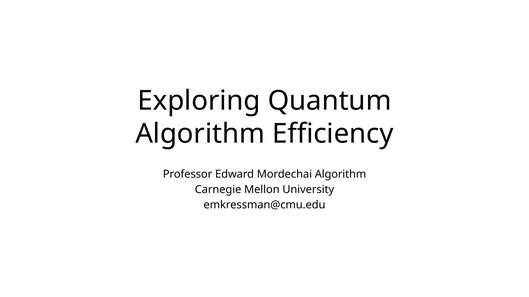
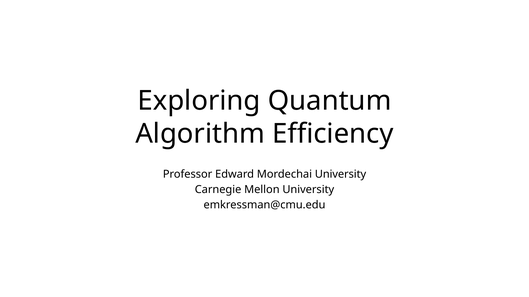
Mordechai Algorithm: Algorithm -> University
